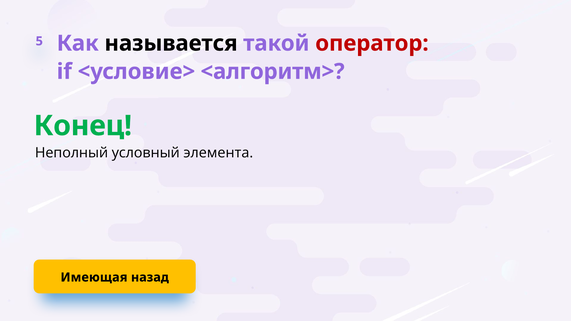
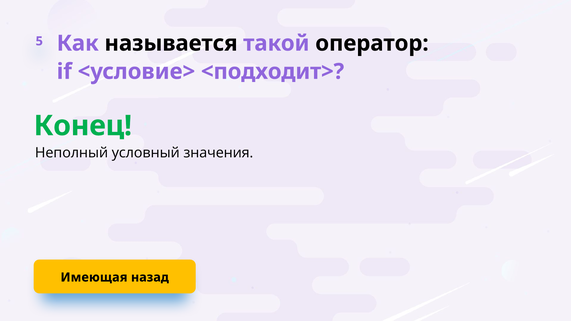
оператор colour: red -> black
<алгоритм>: <алгоритм> -> <подходит>
элемента: элемента -> значения
